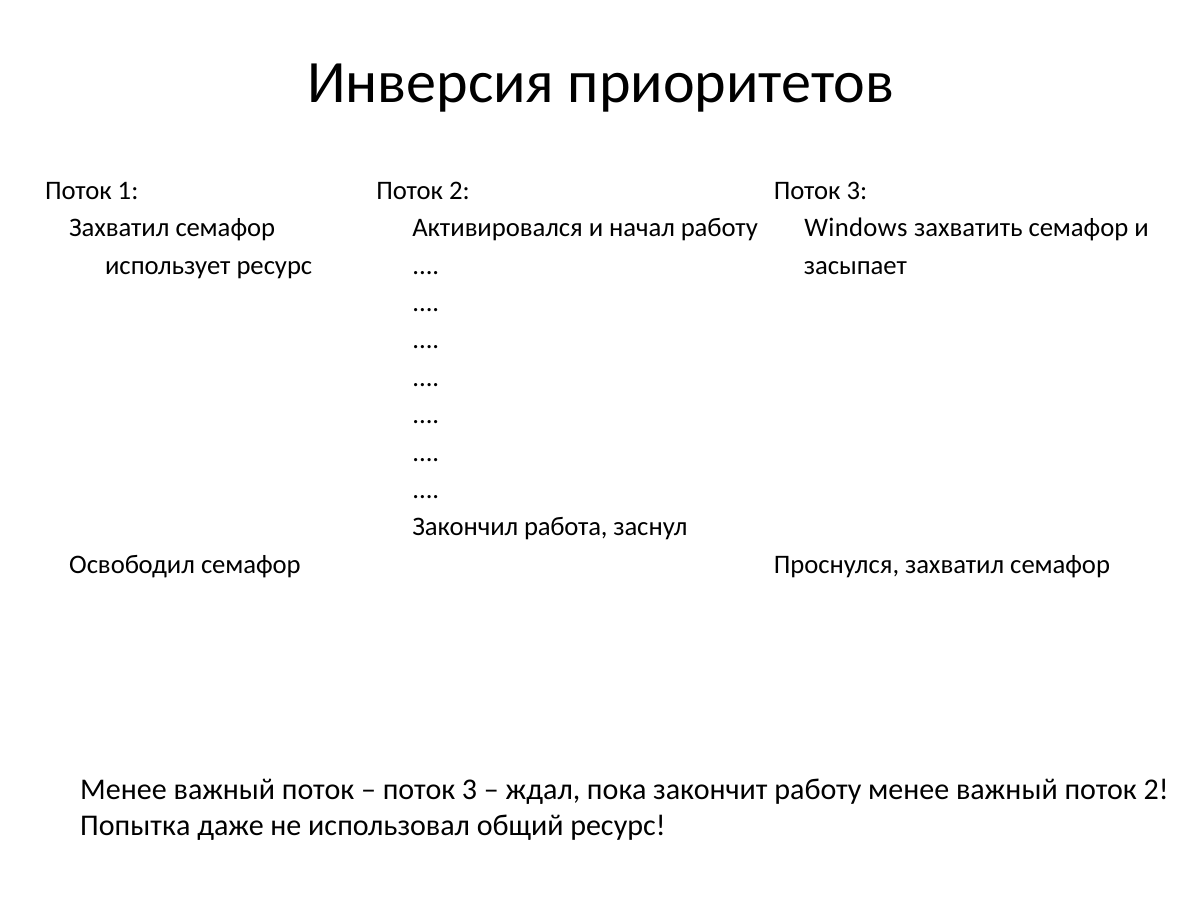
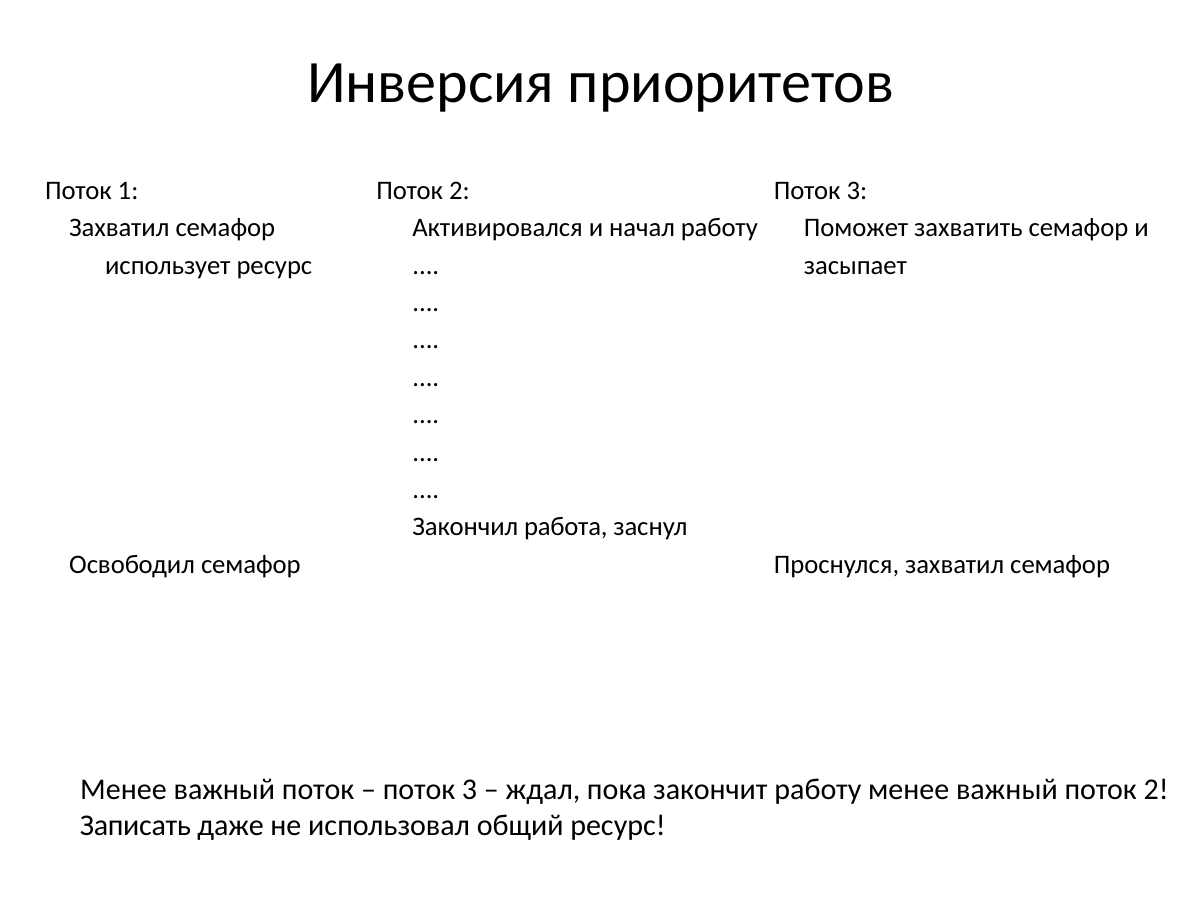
Windows: Windows -> Поможет
Попытка: Попытка -> Записать
